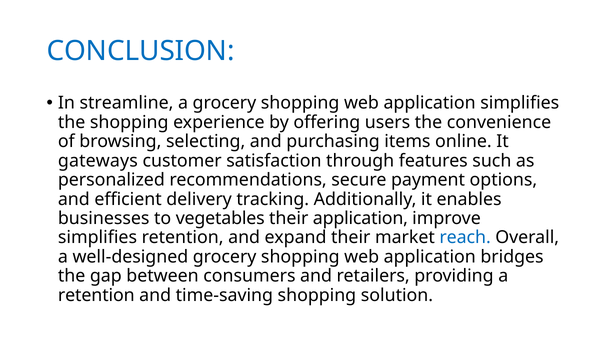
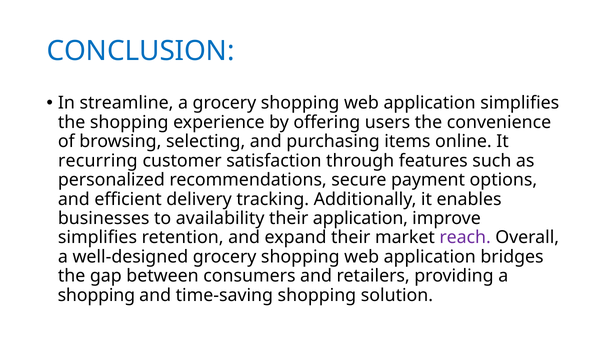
gateways: gateways -> recurring
vegetables: vegetables -> availability
reach colour: blue -> purple
retention at (96, 295): retention -> shopping
